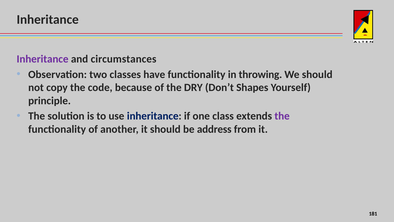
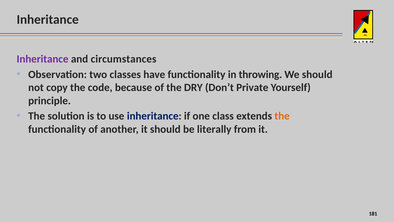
Shapes: Shapes -> Private
the at (282, 116) colour: purple -> orange
address: address -> literally
